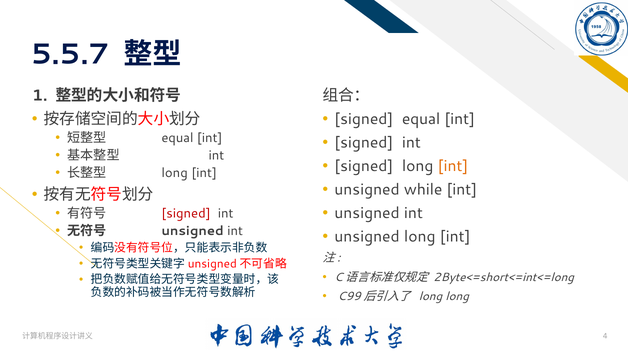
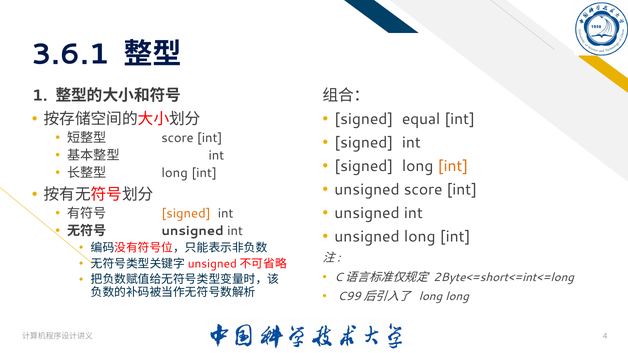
5.5.7: 5.5.7 -> 3.6.1
equal at (177, 138): equal -> score
unsigned while: while -> score
signed at (186, 214) colour: red -> orange
